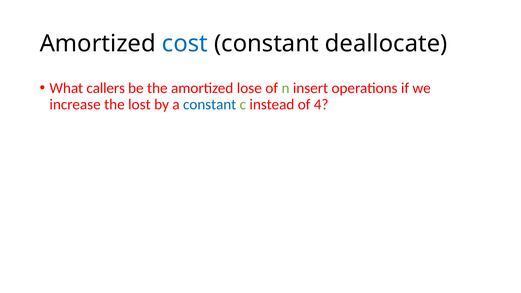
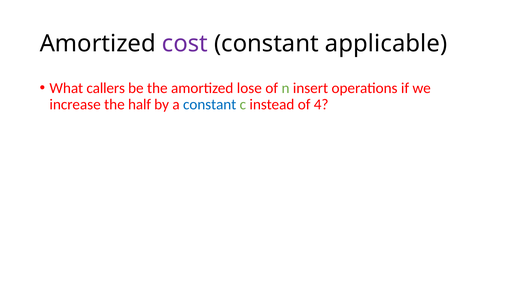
cost colour: blue -> purple
deallocate: deallocate -> applicable
lost: lost -> half
